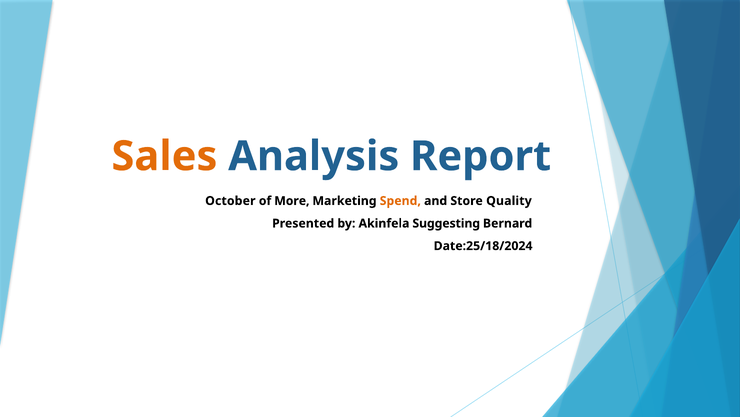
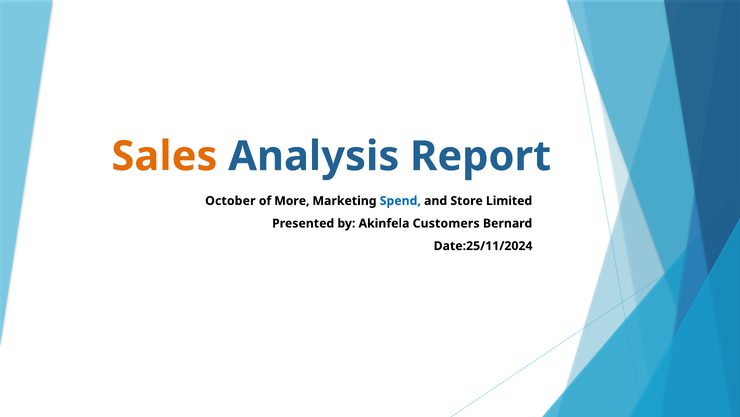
Spend colour: orange -> blue
Quality: Quality -> Limited
Suggesting: Suggesting -> Customers
Date:25/18/2024: Date:25/18/2024 -> Date:25/11/2024
